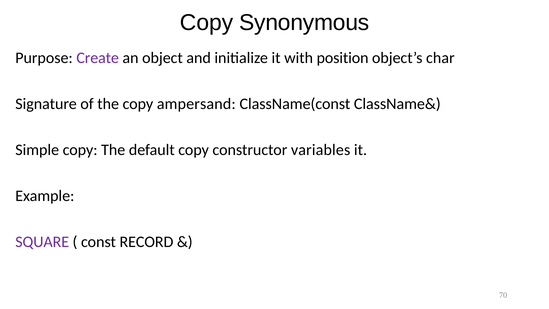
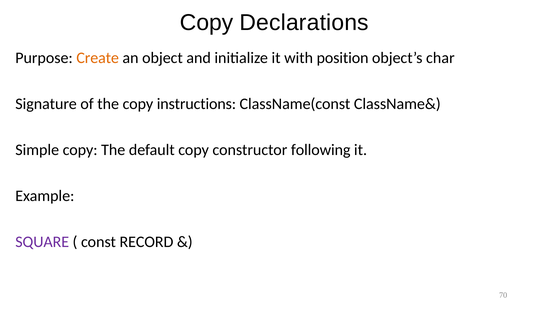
Synonymous: Synonymous -> Declarations
Create colour: purple -> orange
ampersand: ampersand -> instructions
variables: variables -> following
